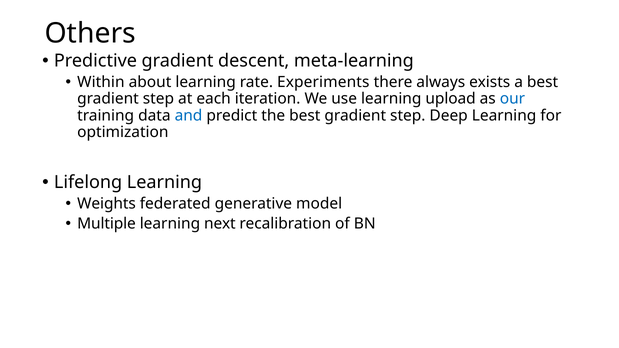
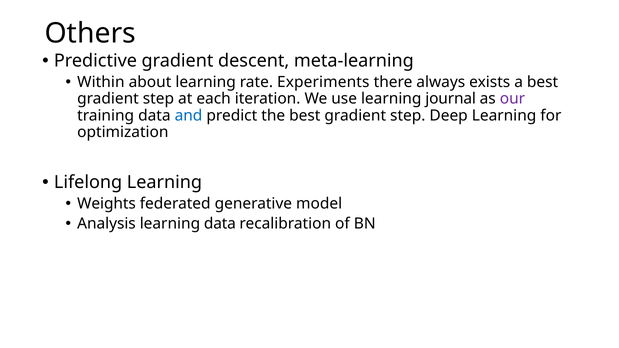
upload: upload -> journal
our colour: blue -> purple
Multiple: Multiple -> Analysis
learning next: next -> data
